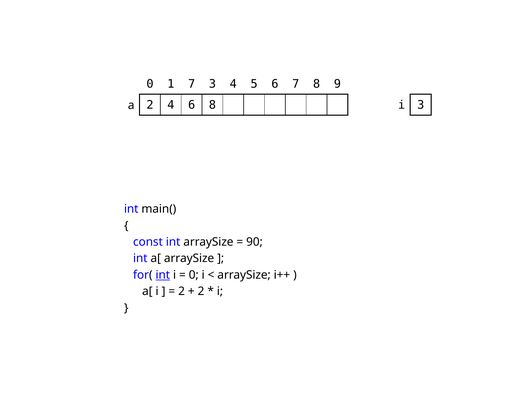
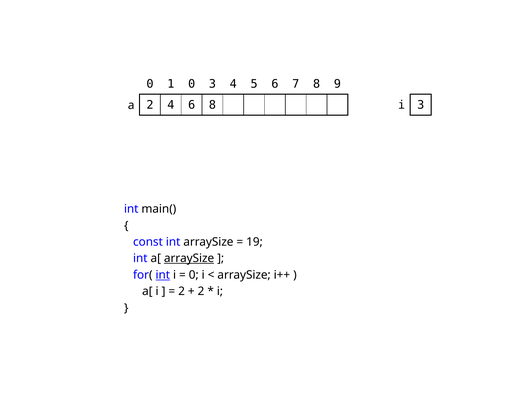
1 7: 7 -> 0
90: 90 -> 19
arraySize at (189, 258) underline: none -> present
